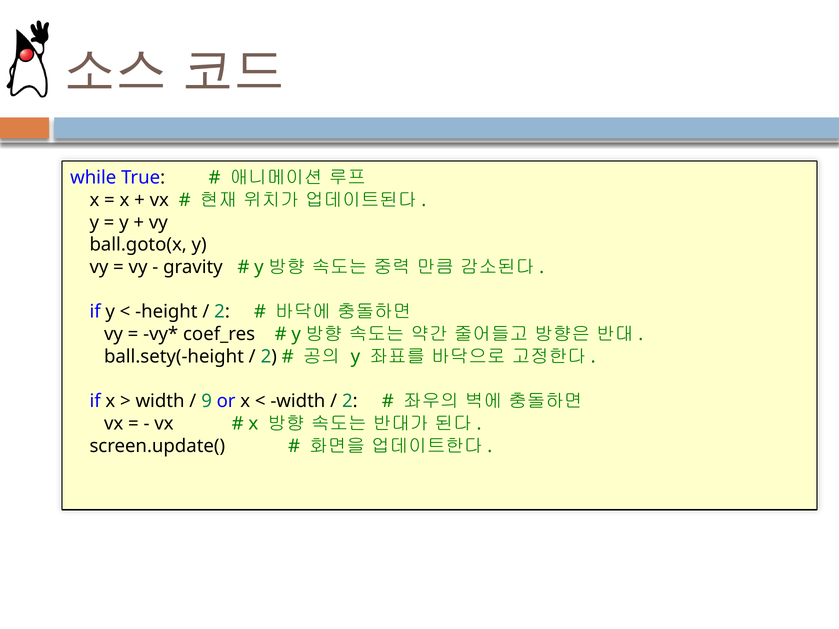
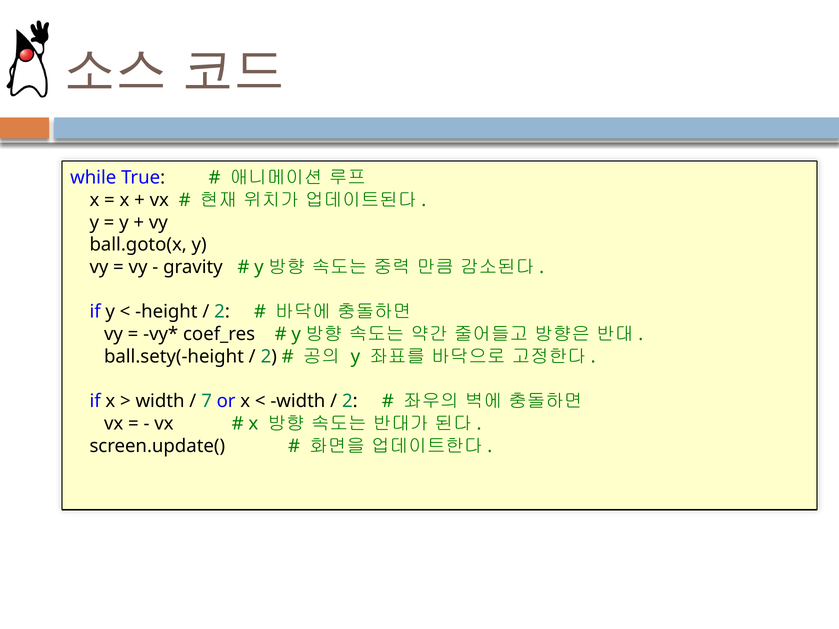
9: 9 -> 7
